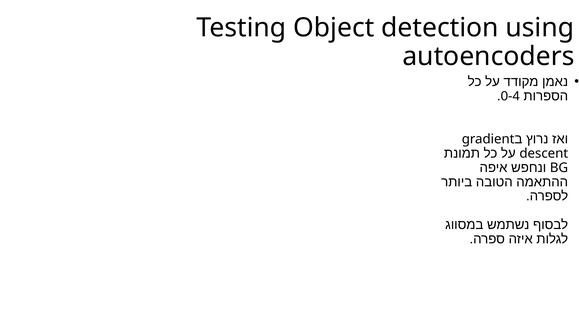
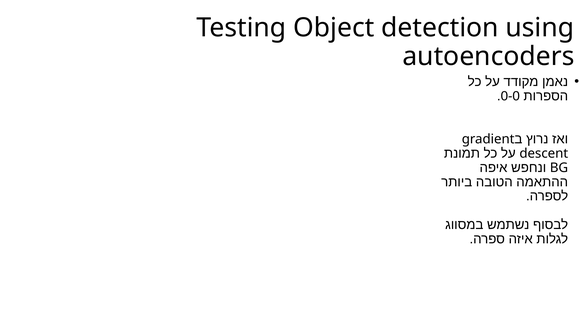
0-4: 0-4 -> 0-0
